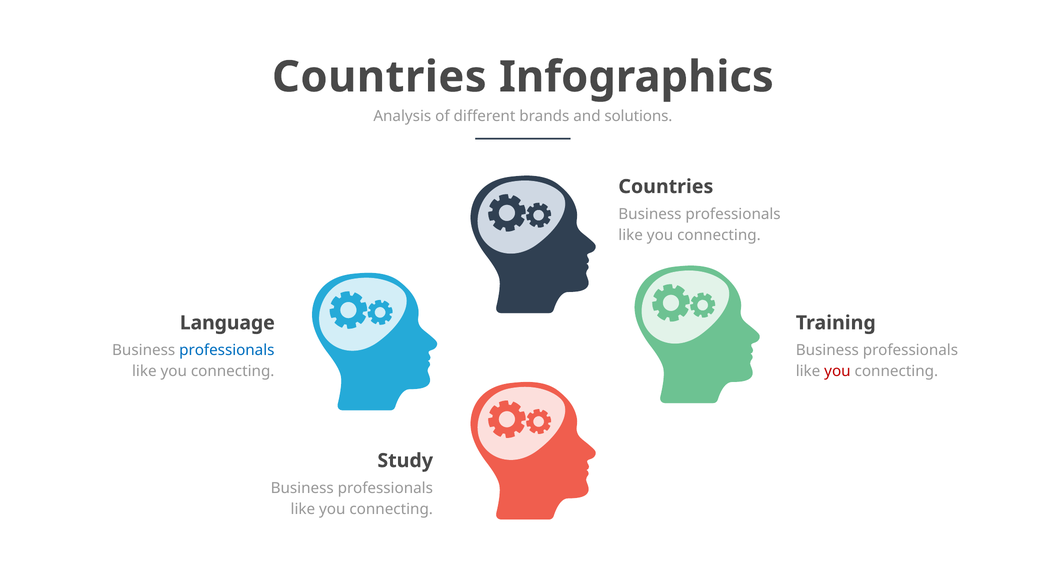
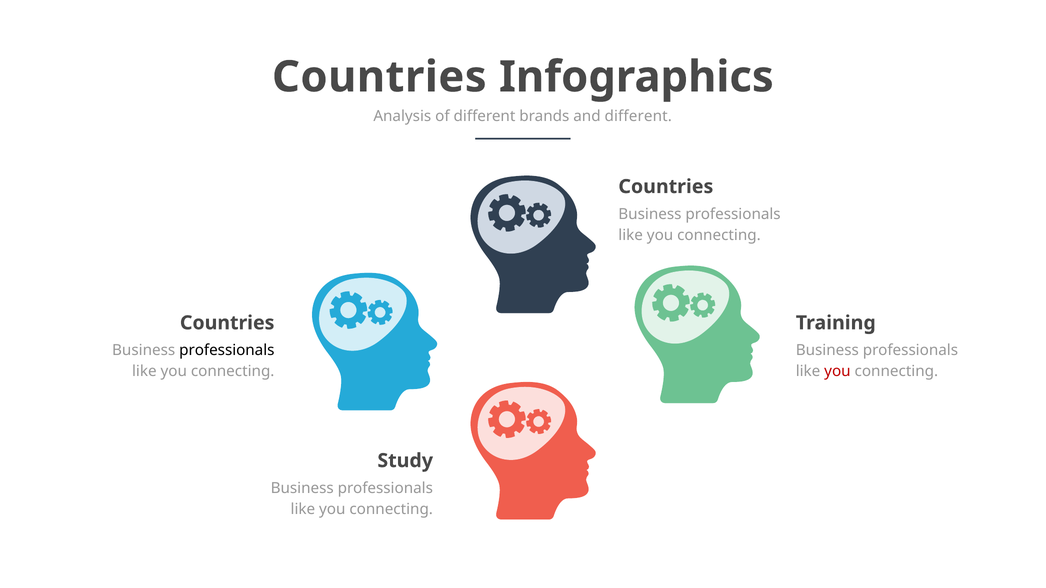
and solutions: solutions -> different
Language at (227, 323): Language -> Countries
professionals at (227, 351) colour: blue -> black
